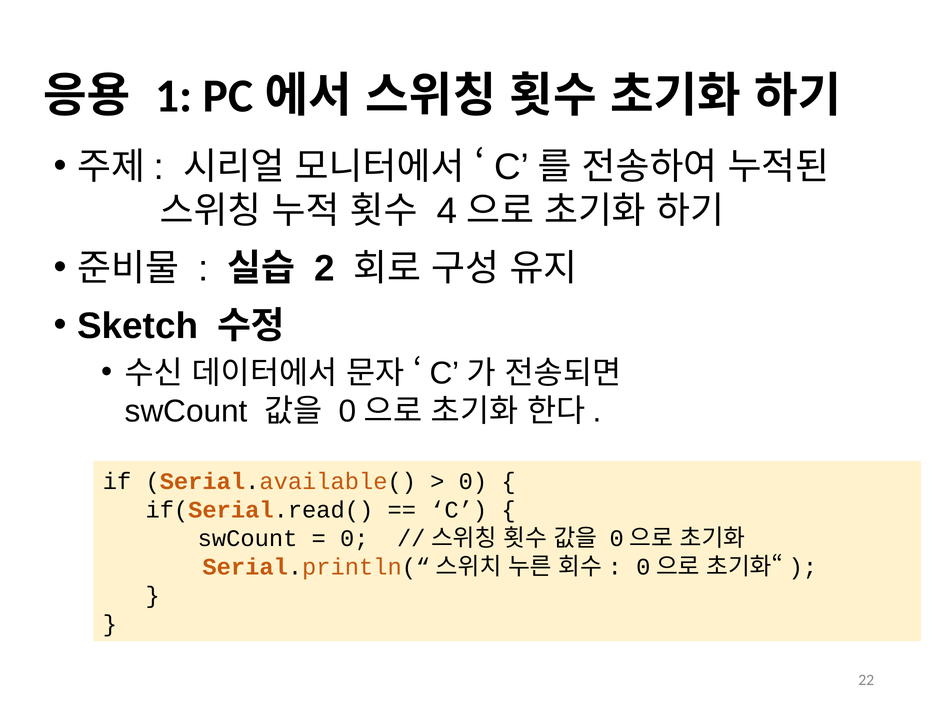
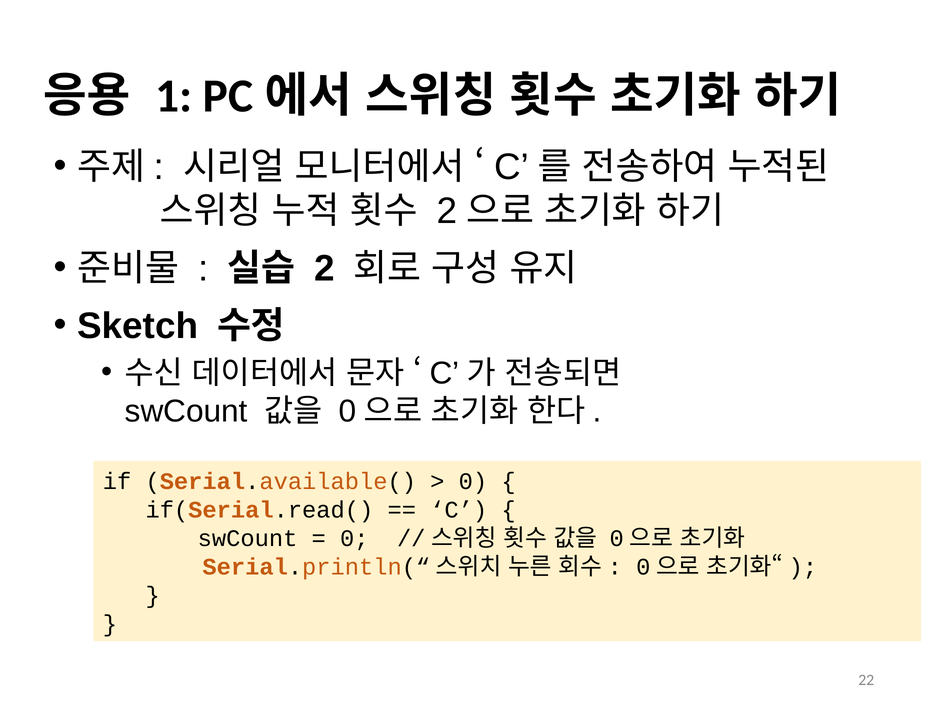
4 at (447, 211): 4 -> 2
